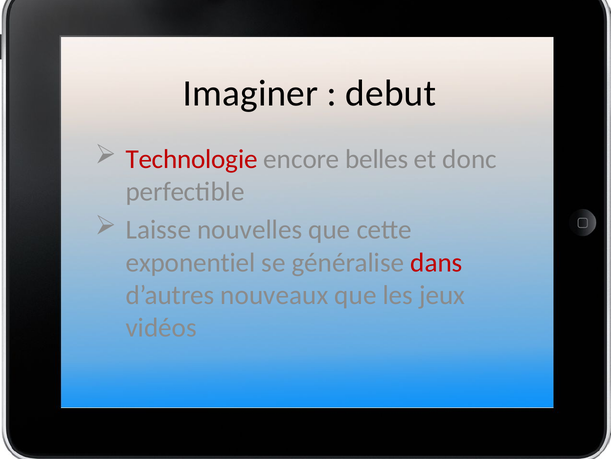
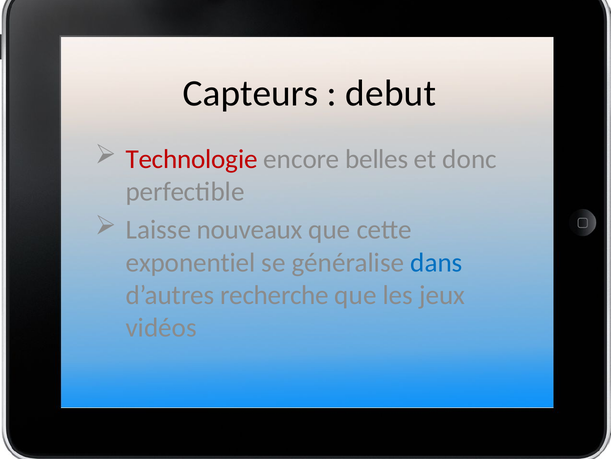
Imaginer: Imaginer -> Capteurs
nouvelles: nouvelles -> nouveaux
dans colour: red -> blue
nouveaux: nouveaux -> recherche
